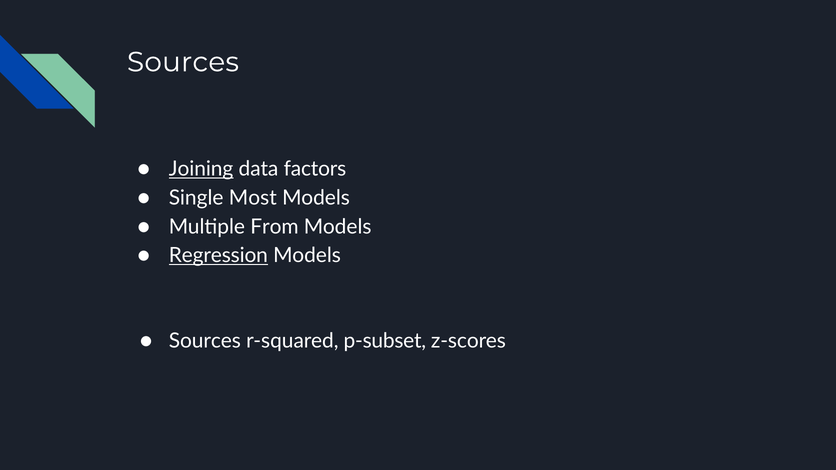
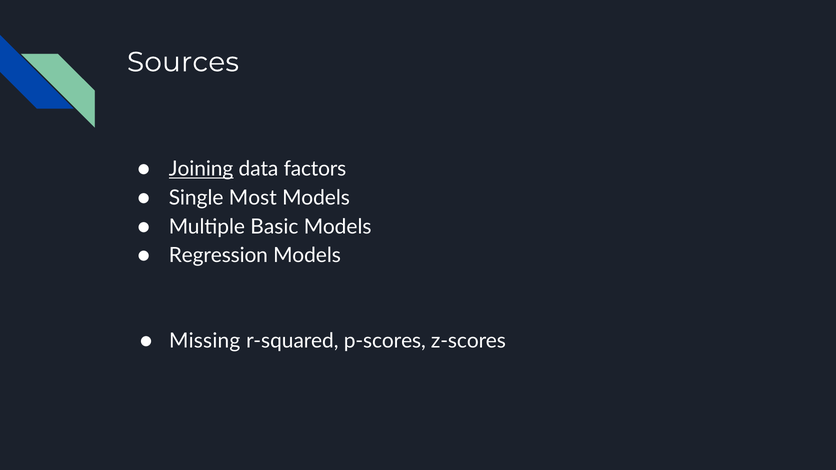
From: From -> Basic
Regression underline: present -> none
Sources at (205, 341): Sources -> Missing
p-subset: p-subset -> p-scores
